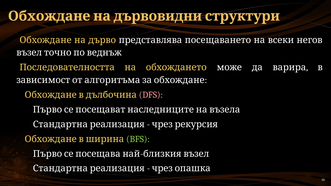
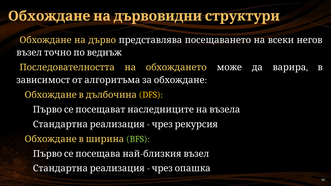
DFS colour: pink -> yellow
